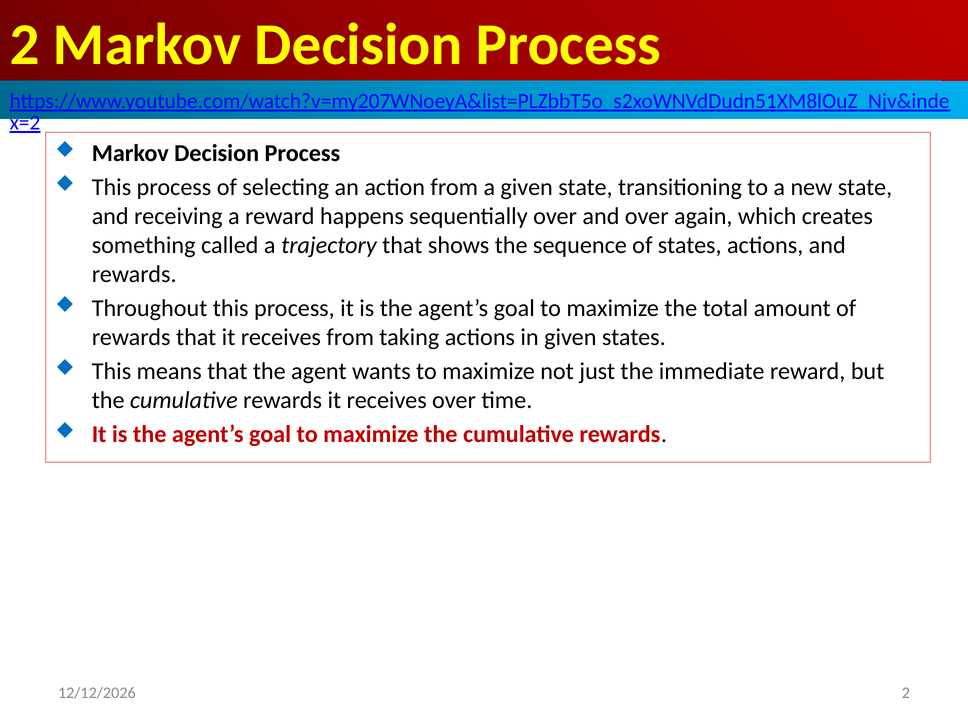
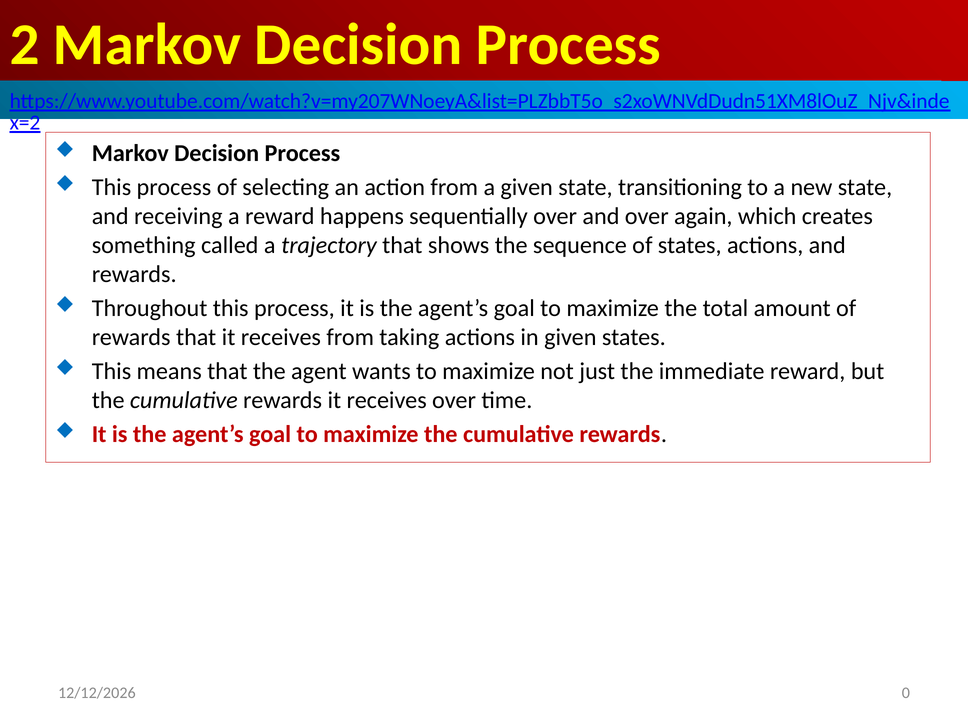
2 at (906, 693): 2 -> 0
